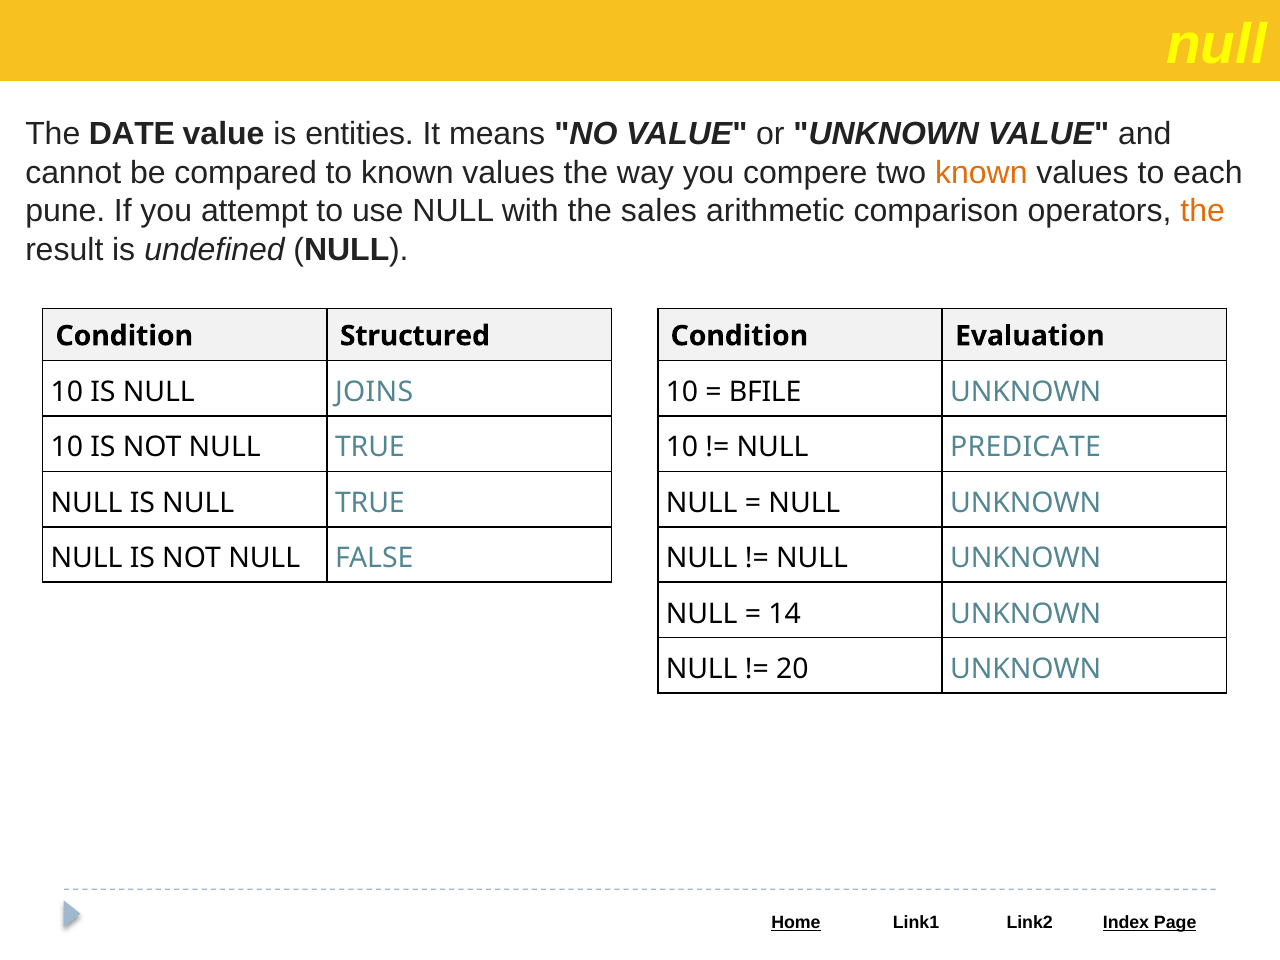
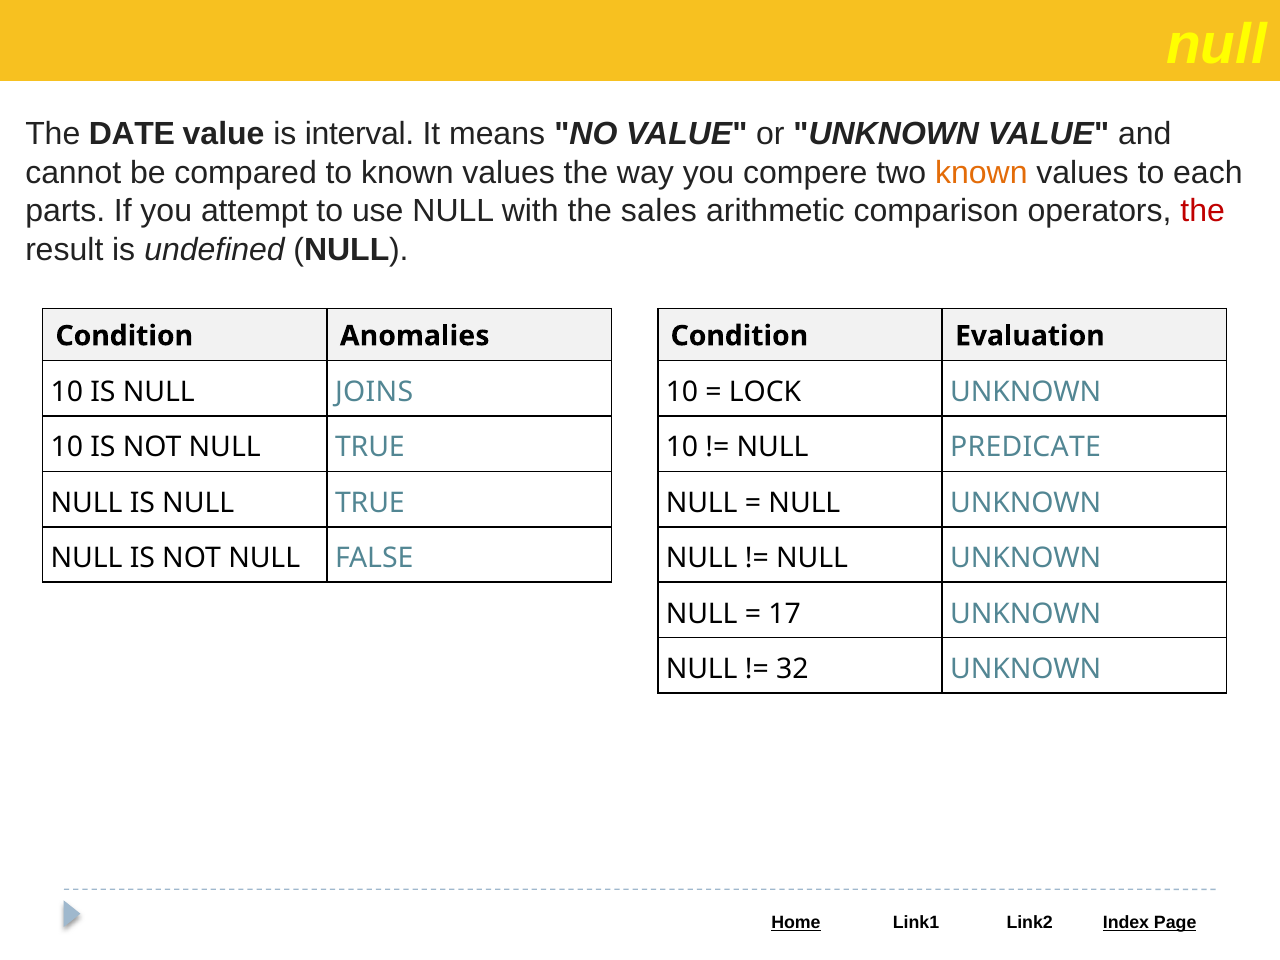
entities: entities -> interval
pune: pune -> parts
the at (1203, 211) colour: orange -> red
Structured: Structured -> Anomalies
BFILE: BFILE -> LOCK
14: 14 -> 17
20: 20 -> 32
